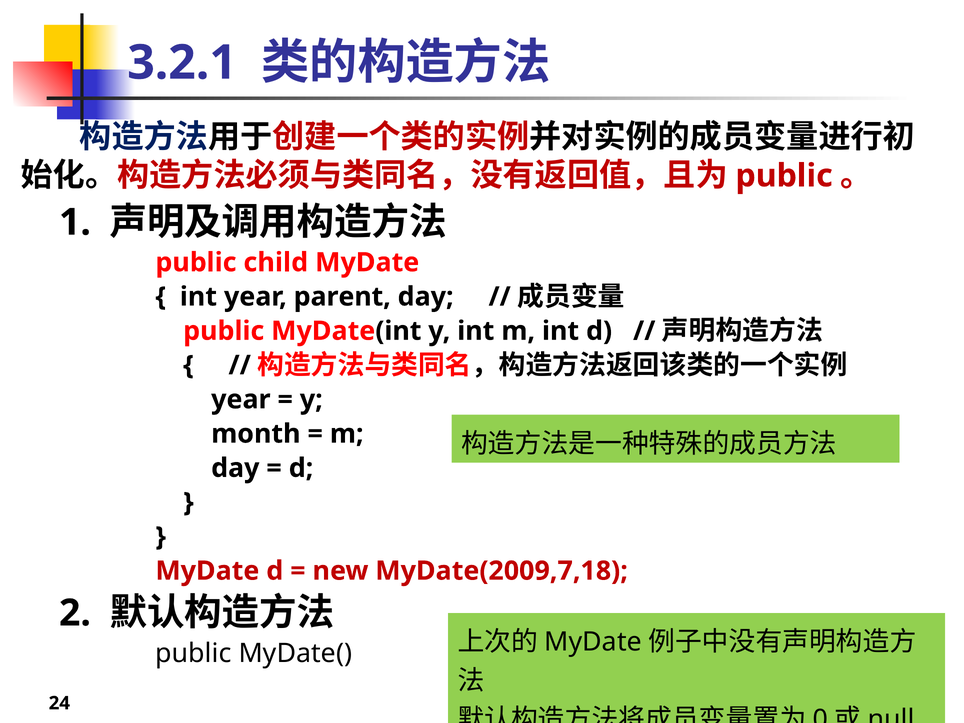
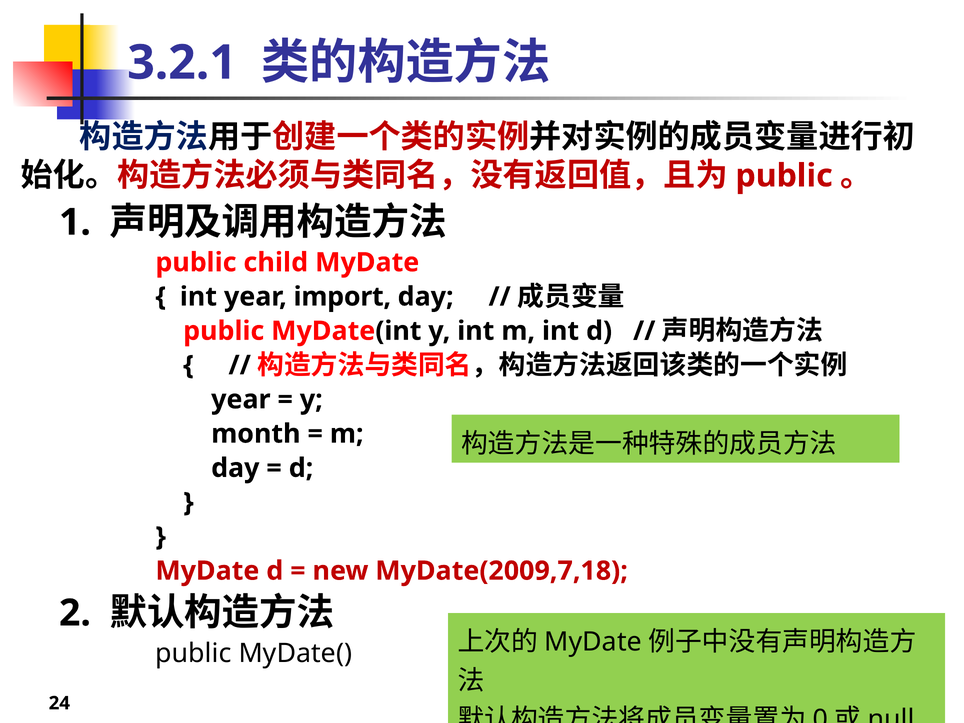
parent: parent -> import
